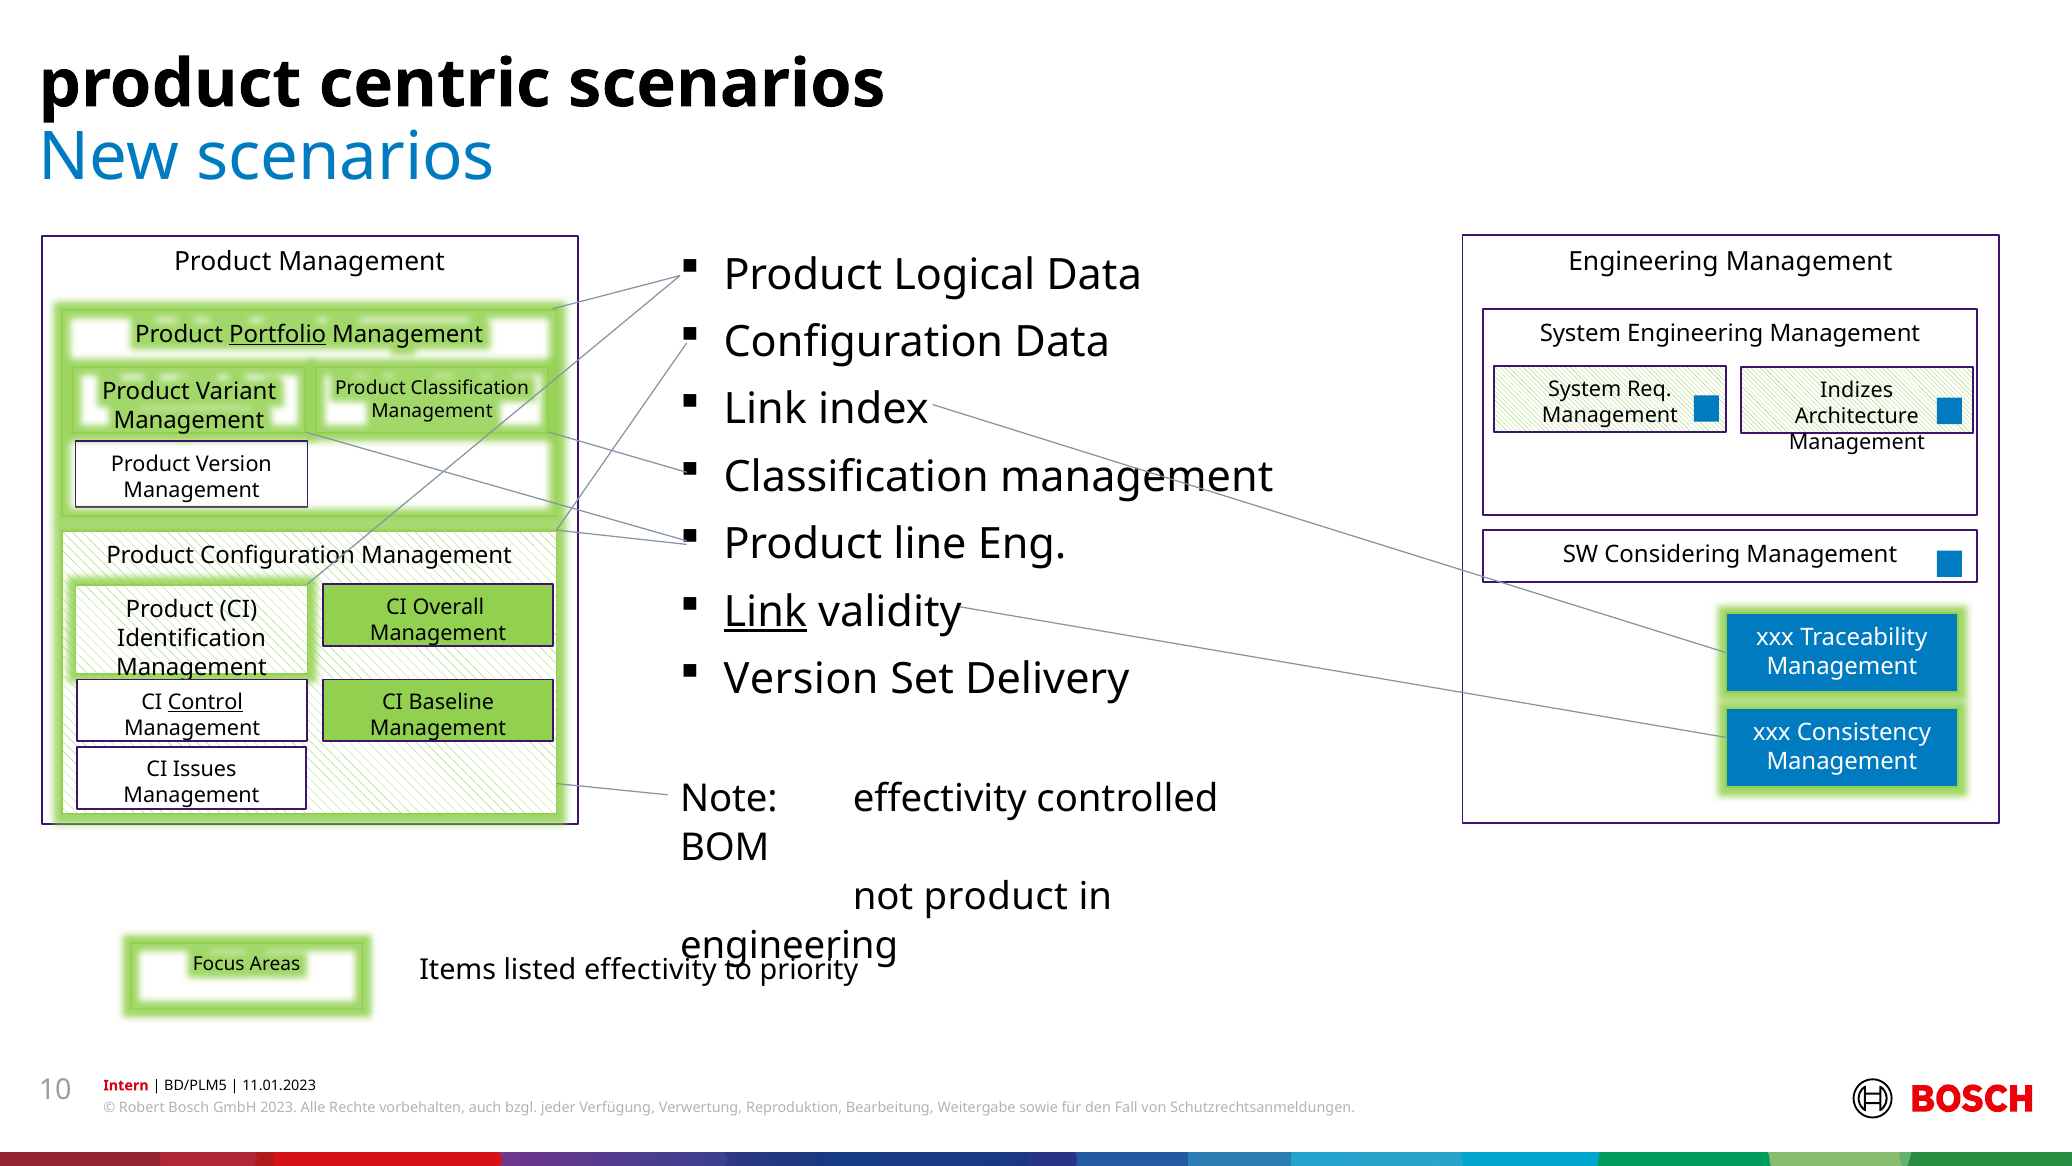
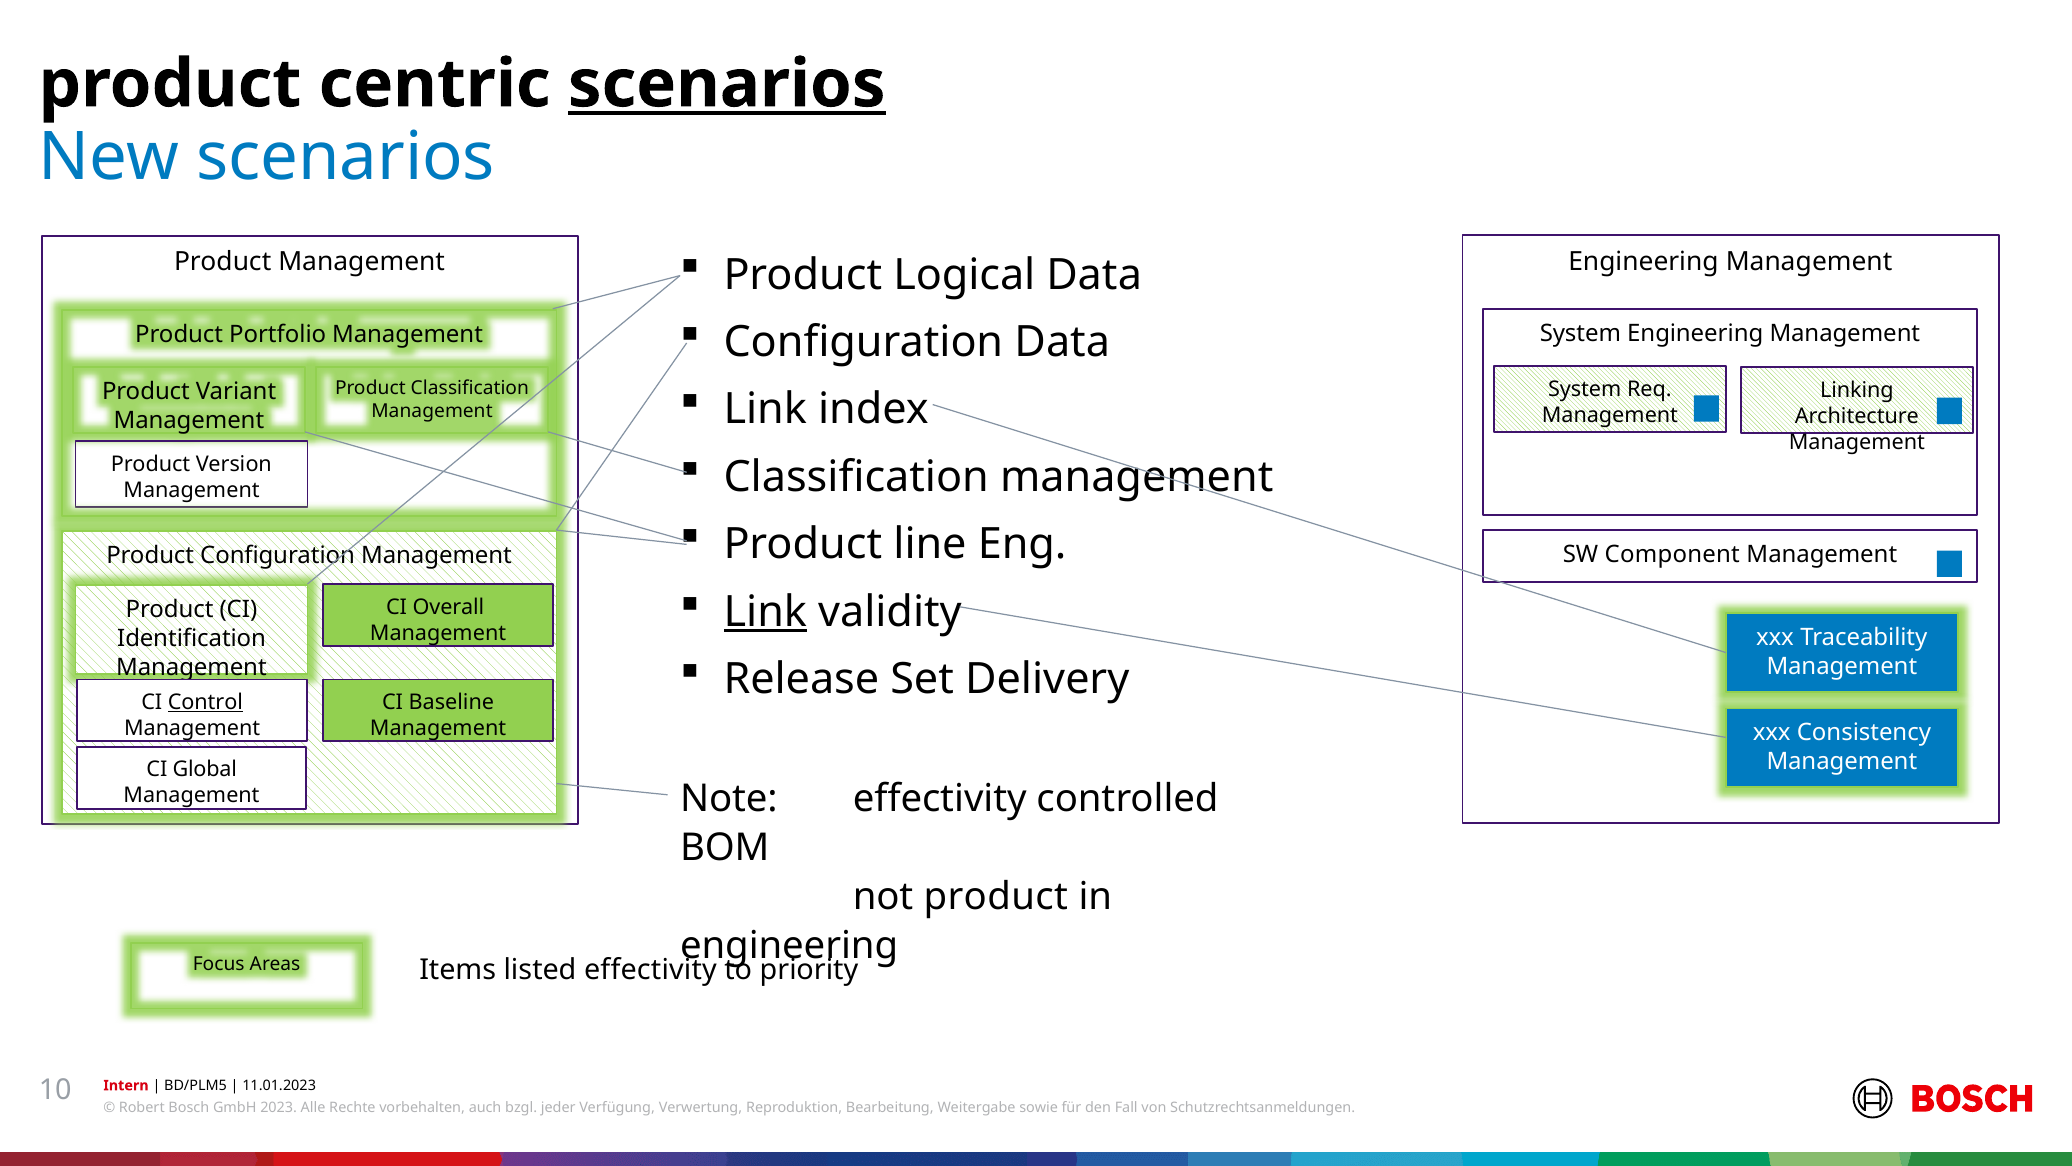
scenarios at (727, 84) underline: none -> present
Portfolio underline: present -> none
Indizes: Indizes -> Linking
Considering: Considering -> Component
Version at (801, 679): Version -> Release
Issues: Issues -> Global
